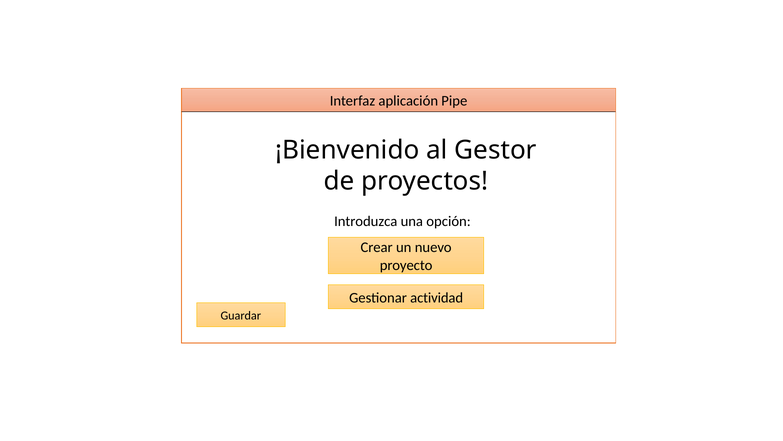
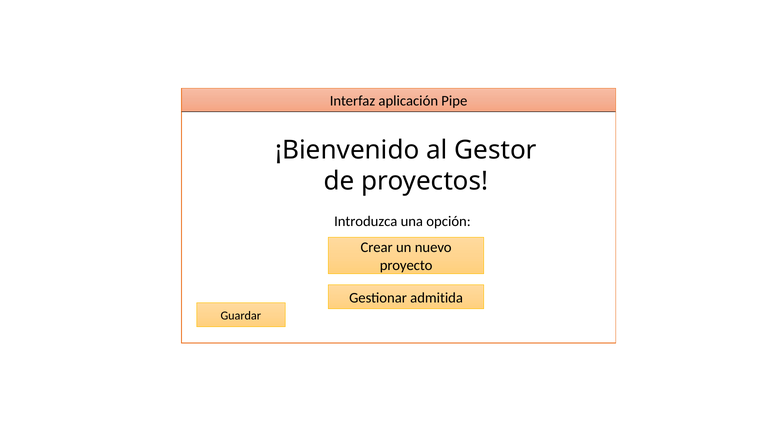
actividad: actividad -> admitida
